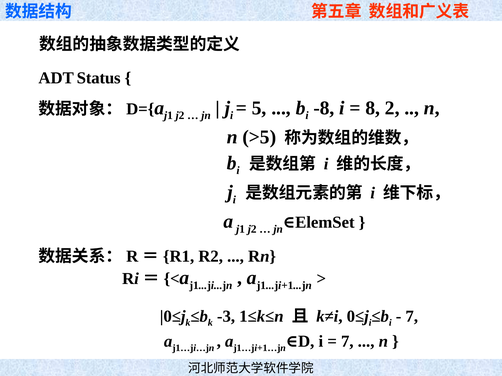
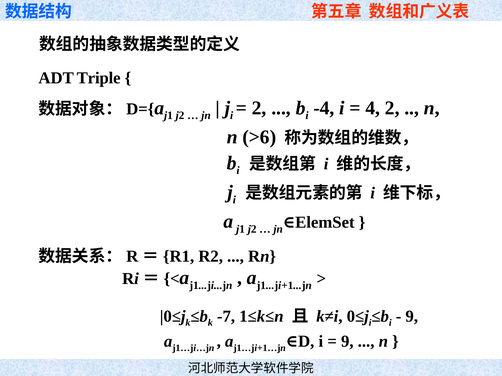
Status: Status -> Triple
5 at (259, 108): 5 -> 2
-8: -8 -> -4
8: 8 -> 4
>5: >5 -> >6
-3: -3 -> -7
7 at (412, 317): 7 -> 9
7 at (347, 342): 7 -> 9
